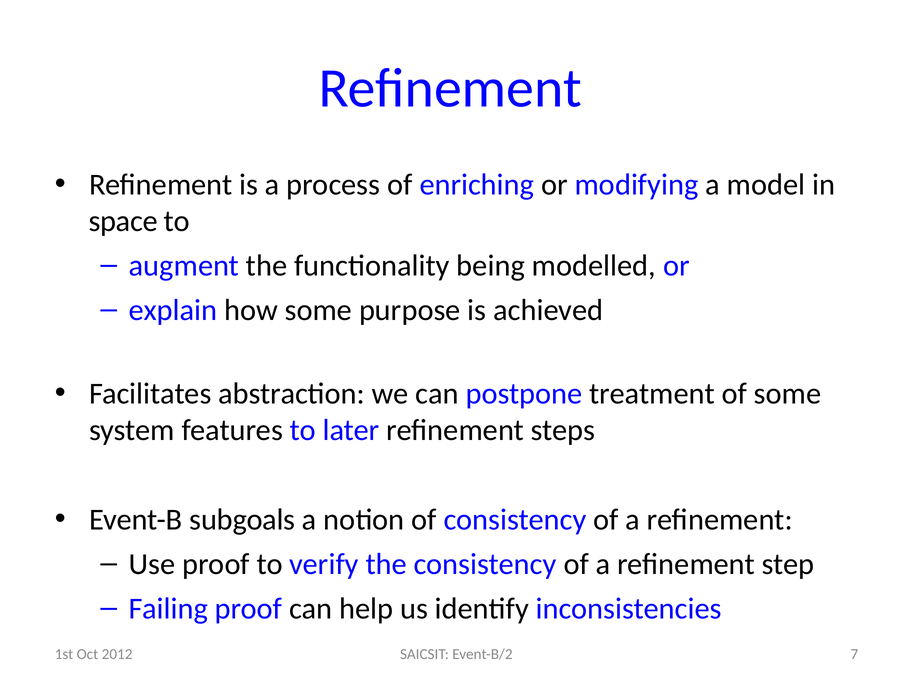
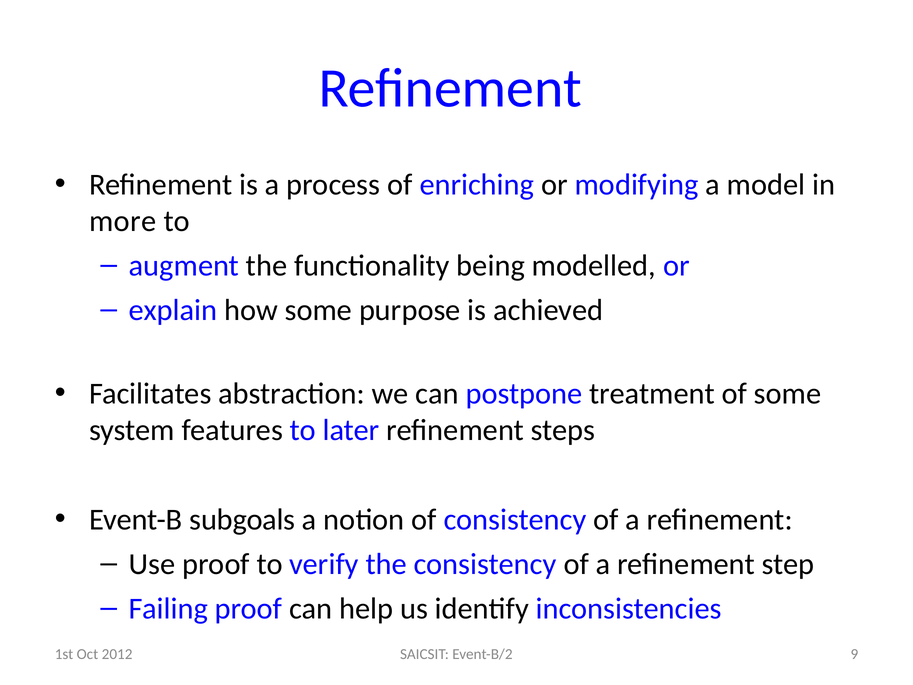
space: space -> more
7: 7 -> 9
